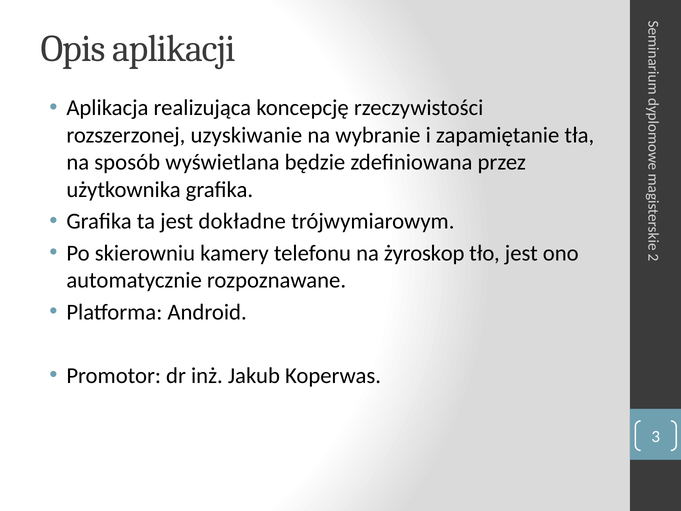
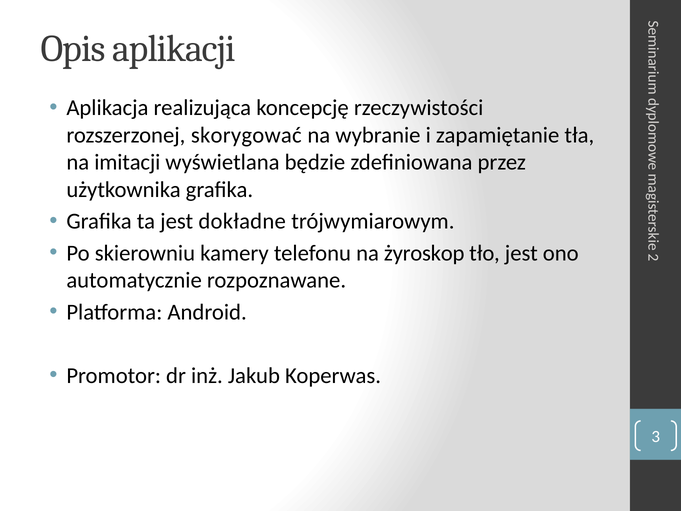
uzyskiwanie: uzyskiwanie -> skorygować
sposób: sposób -> imitacji
